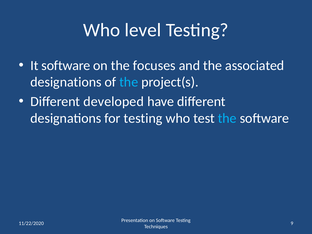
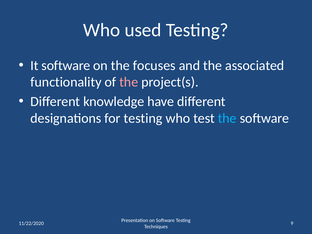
level: level -> used
designations at (66, 82): designations -> functionality
the at (129, 82) colour: light blue -> pink
developed: developed -> knowledge
